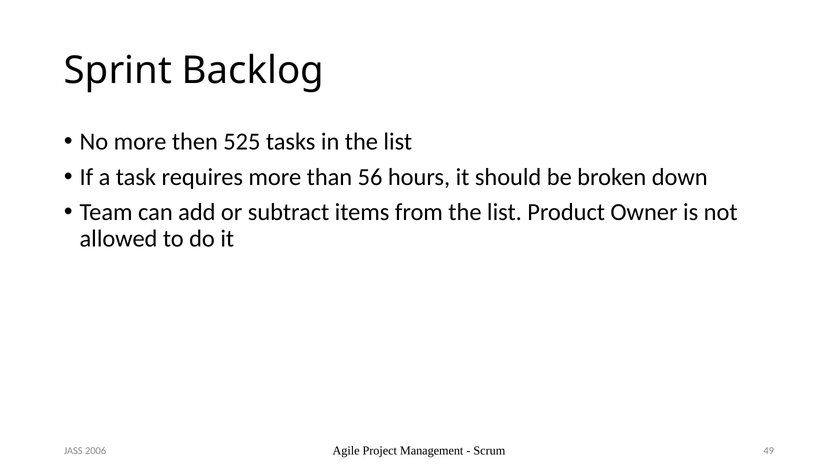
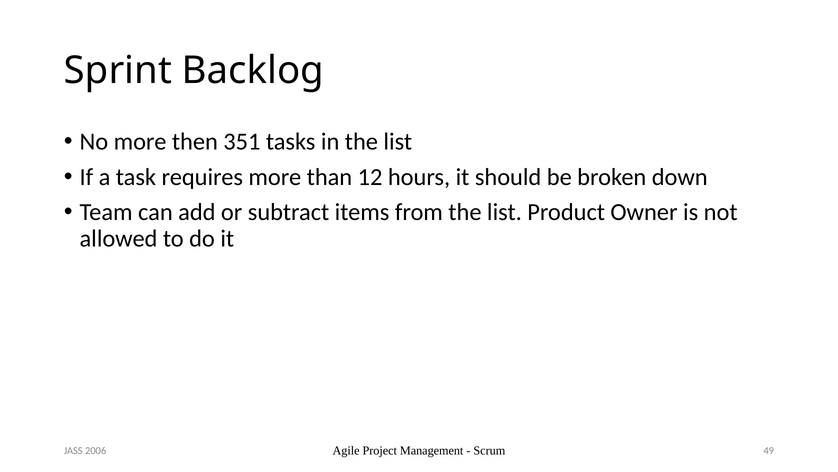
525: 525 -> 351
56: 56 -> 12
